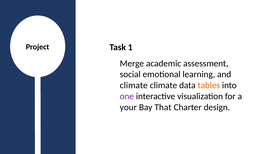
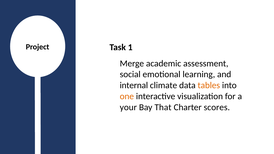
climate at (134, 85): climate -> internal
one colour: purple -> orange
design: design -> scores
